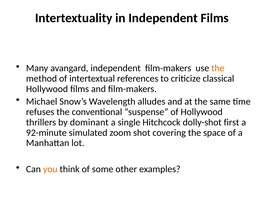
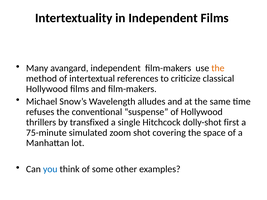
dominant: dominant -> transfixed
92-minute: 92-minute -> 75-minute
you colour: orange -> blue
